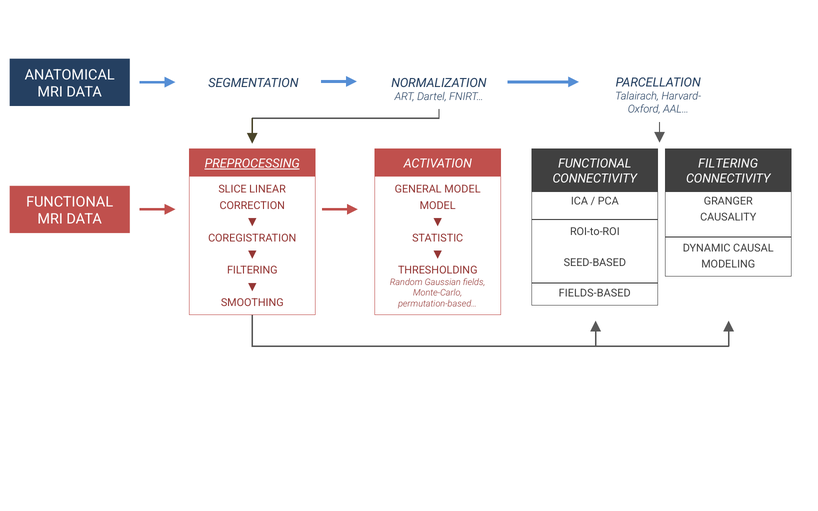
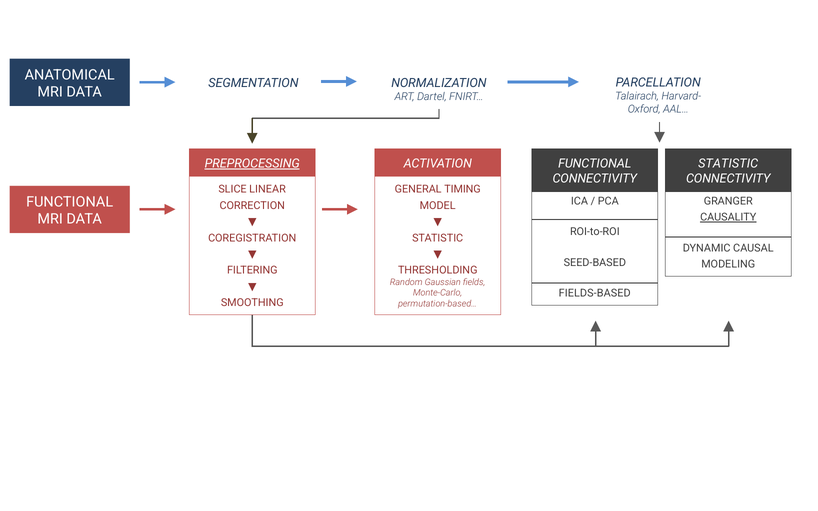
FILTERING at (728, 164): FILTERING -> STATISTIC
GENERAL MODEL: MODEL -> TIMING
CAUSALITY underline: none -> present
